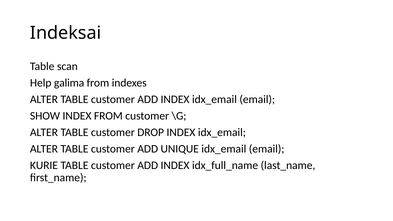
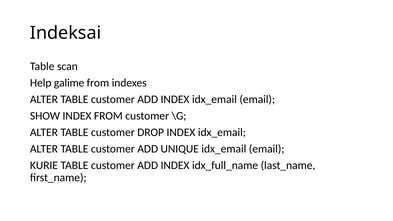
galima: galima -> galime
